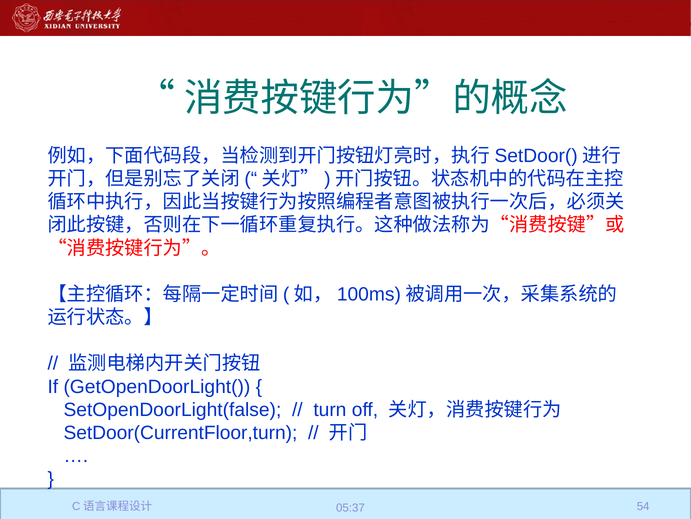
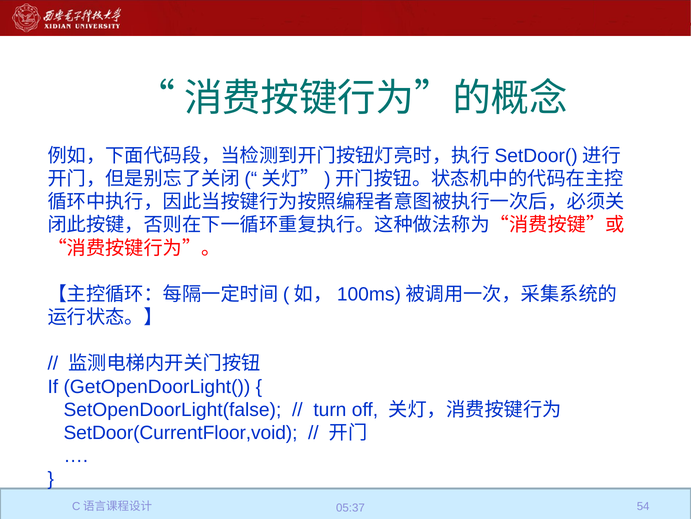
SetDoor(CurrentFloor,turn: SetDoor(CurrentFloor,turn -> SetDoor(CurrentFloor,void
